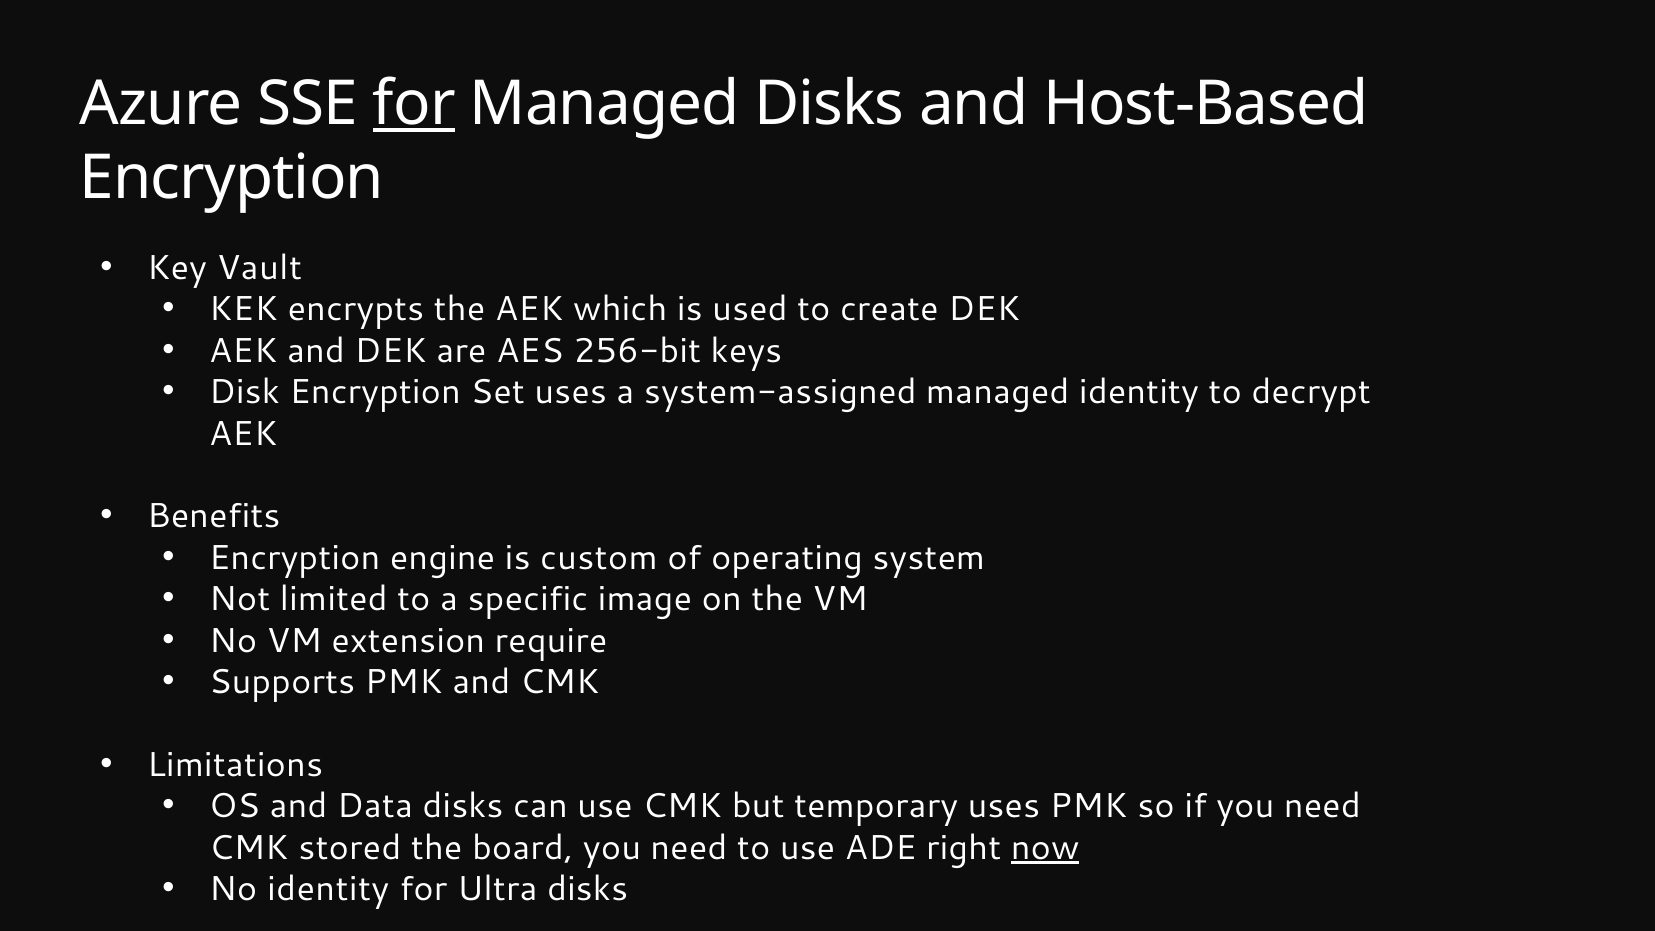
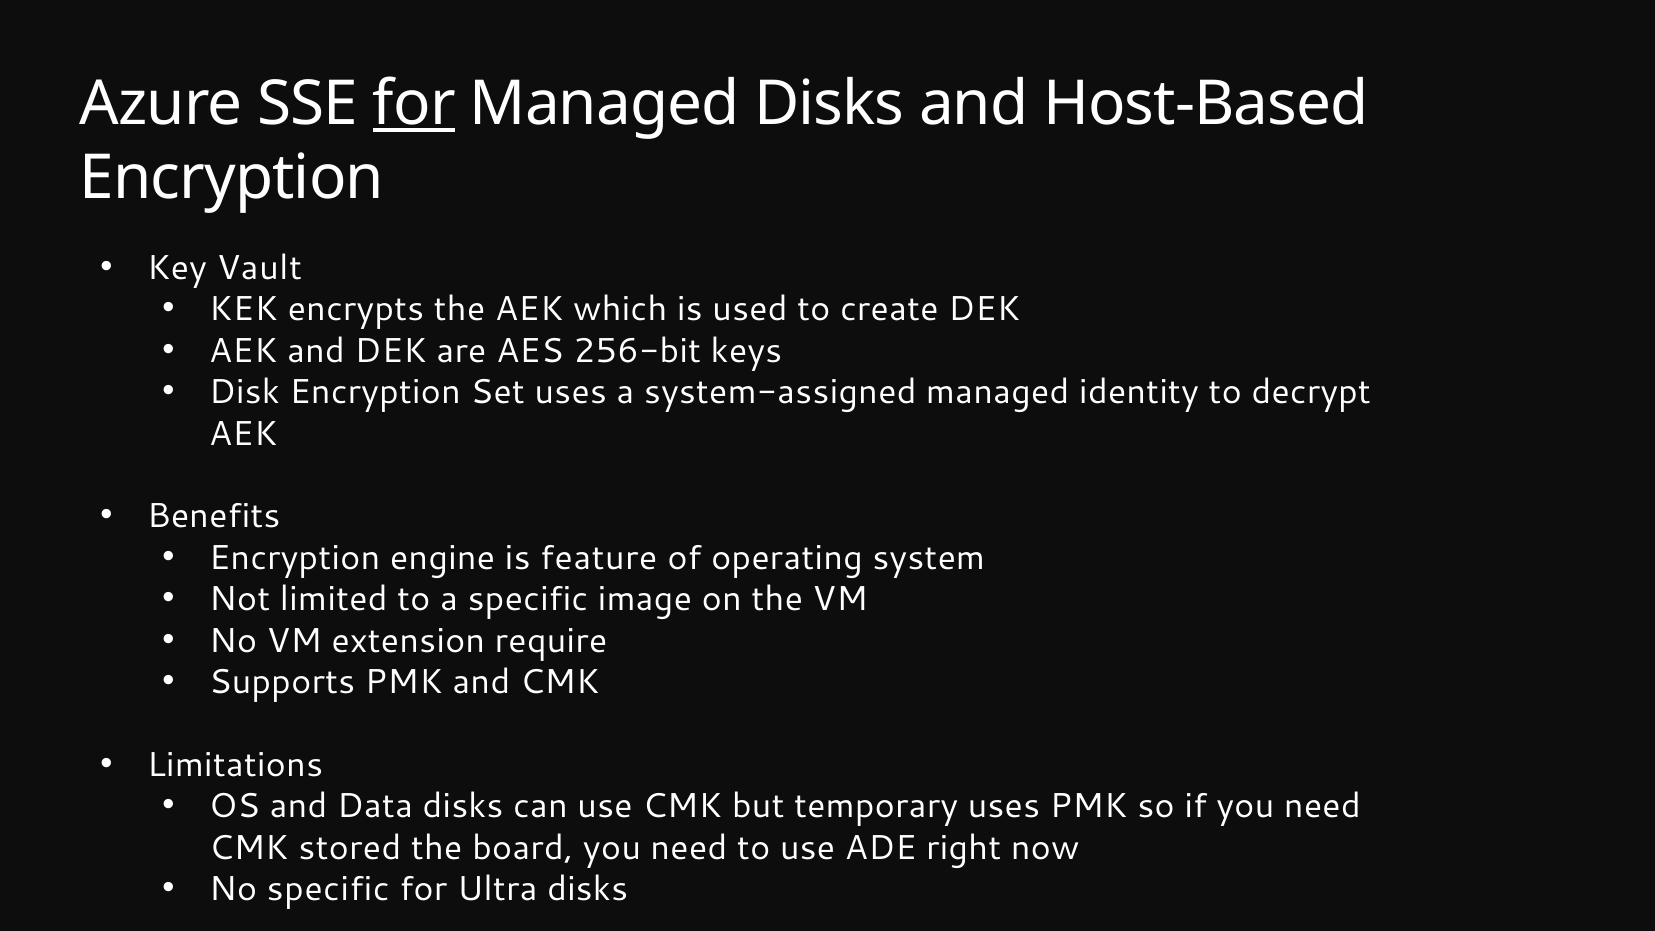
custom: custom -> feature
now underline: present -> none
No identity: identity -> specific
